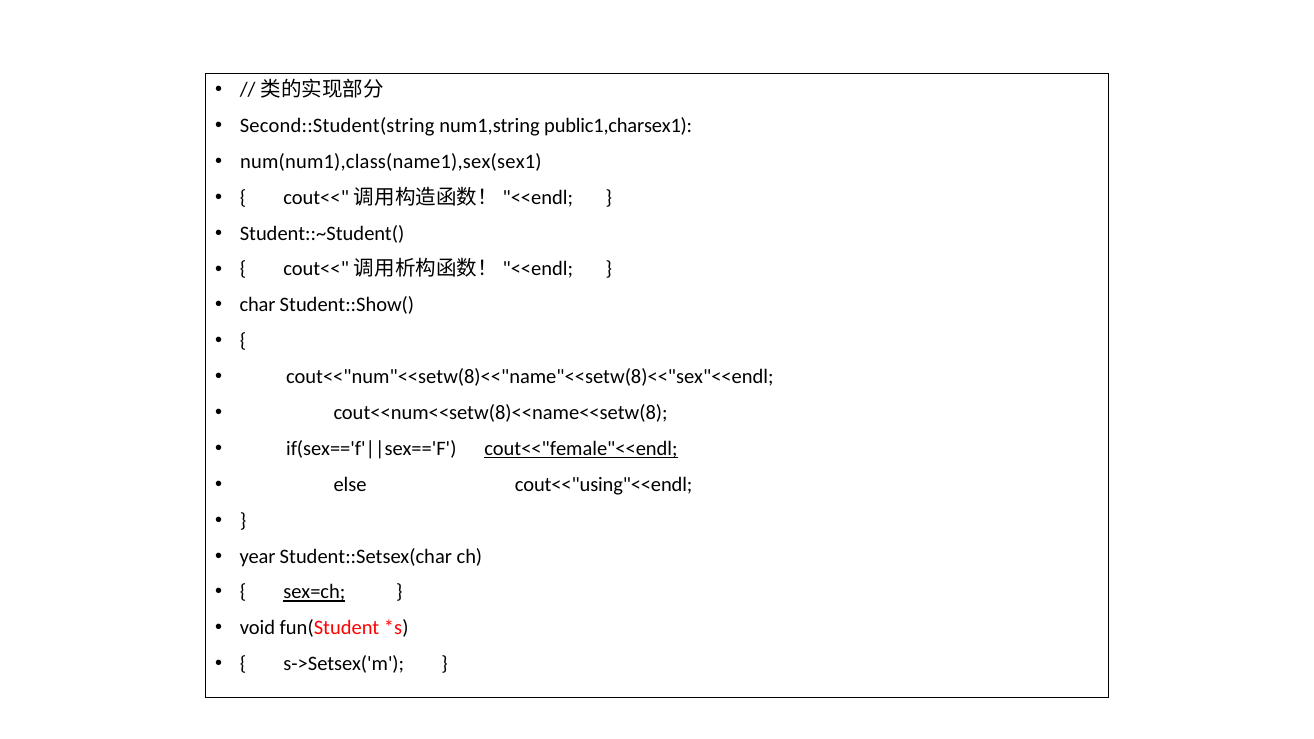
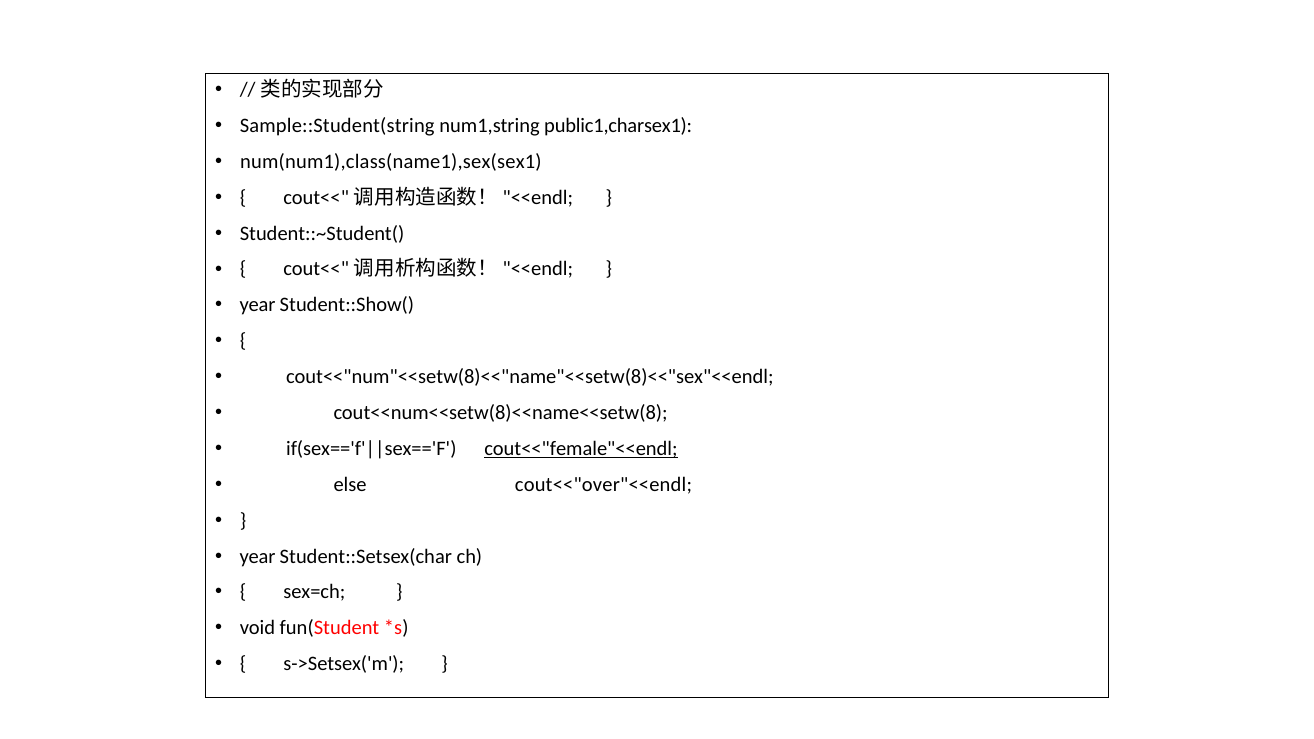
Second::Student(string: Second::Student(string -> Sample::Student(string
char at (258, 305): char -> year
cout<<"using"<<endl: cout<<"using"<<endl -> cout<<"over"<<endl
sex=ch underline: present -> none
